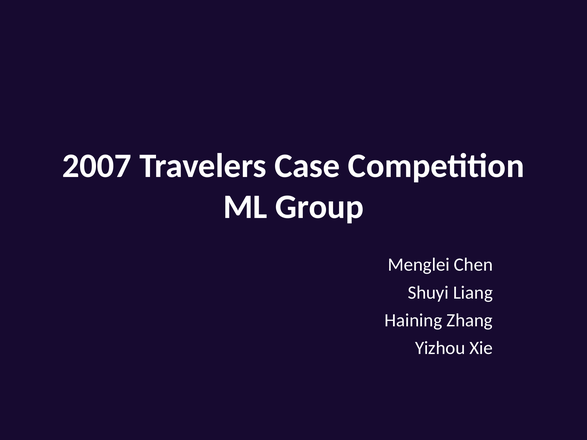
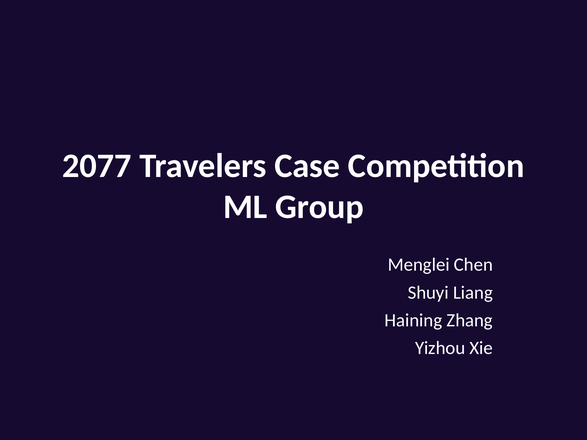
2007: 2007 -> 2077
